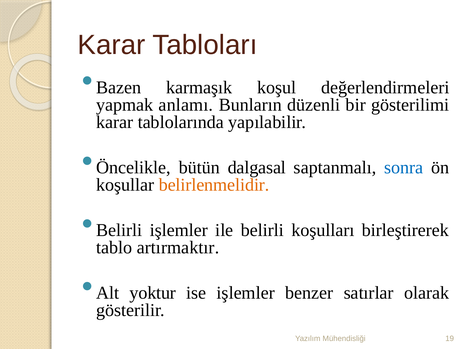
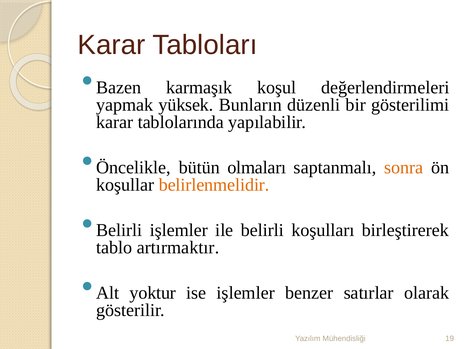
anlamı: anlamı -> yüksek
dalgasal: dalgasal -> olmaları
sonra colour: blue -> orange
